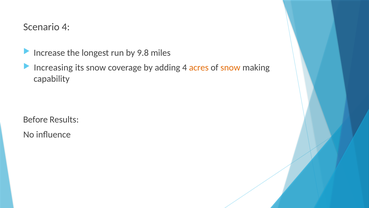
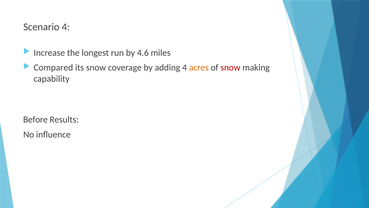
9.8: 9.8 -> 4.6
Increasing: Increasing -> Compared
snow at (230, 68) colour: orange -> red
